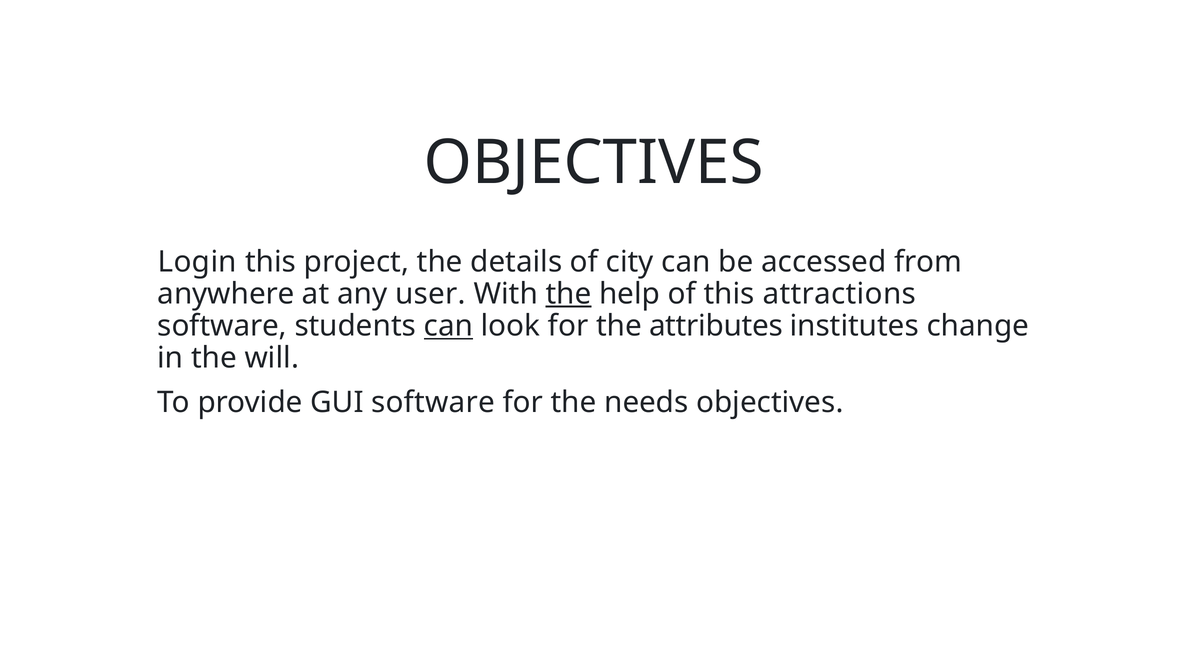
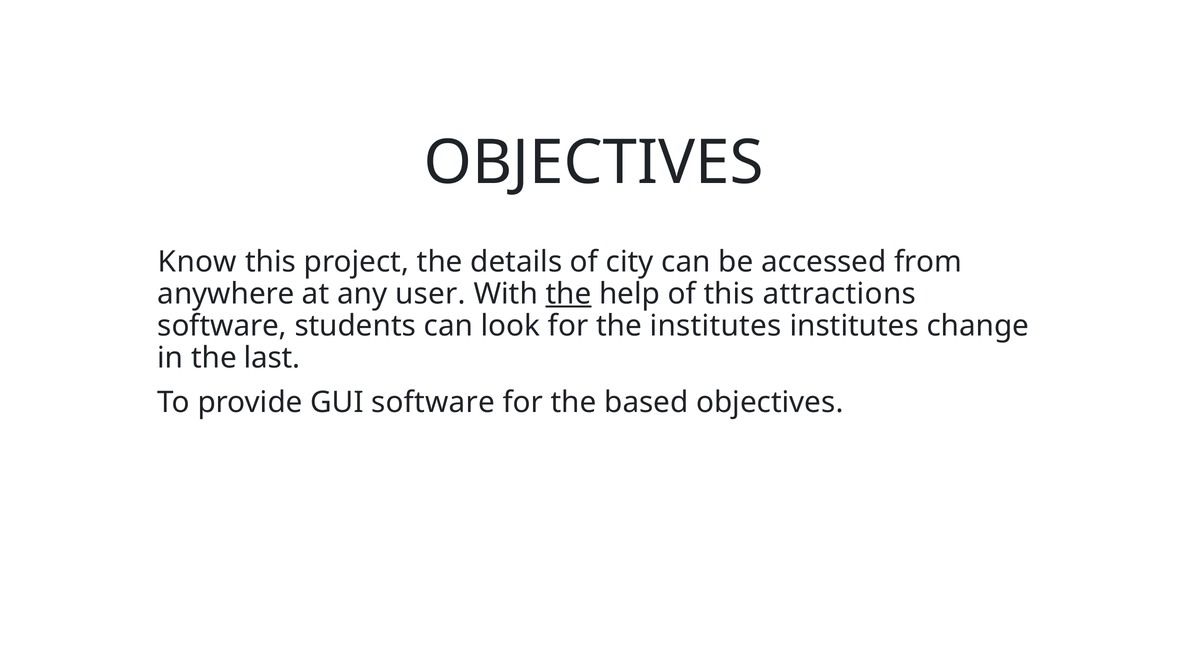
Login: Login -> Know
can at (448, 326) underline: present -> none
the attributes: attributes -> institutes
will: will -> last
needs: needs -> based
